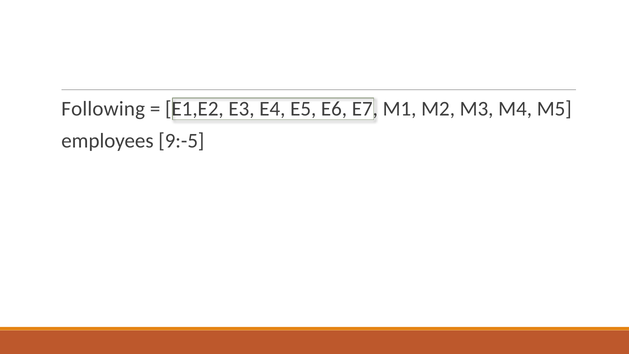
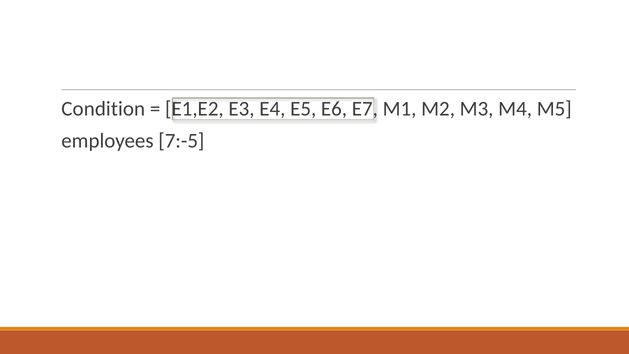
Following: Following -> Condition
9:-5: 9:-5 -> 7:-5
